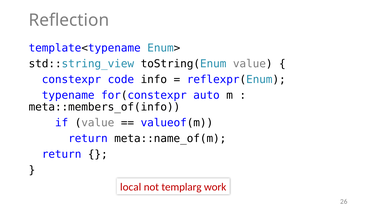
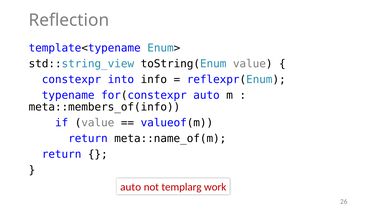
code: code -> into
local at (131, 188): local -> auto
